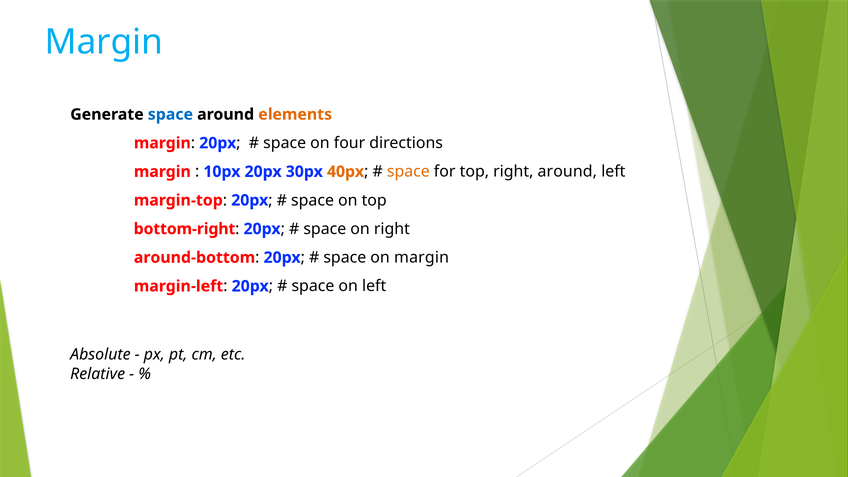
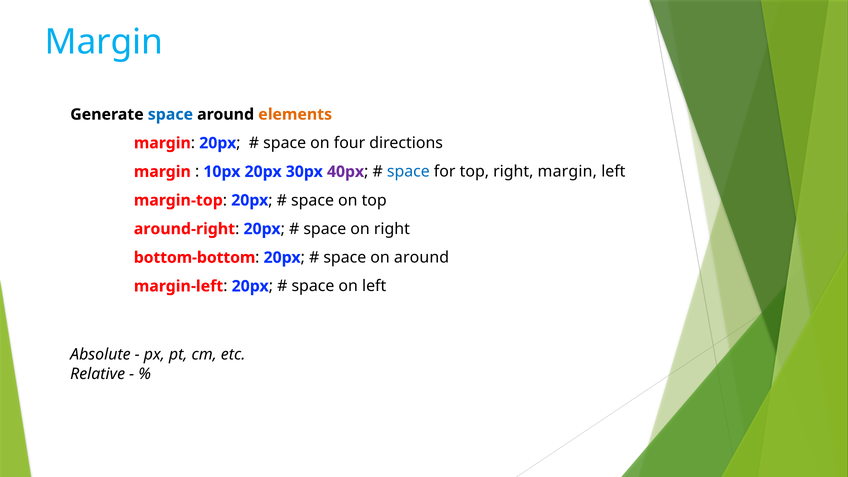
40px colour: orange -> purple
space at (408, 172) colour: orange -> blue
right around: around -> margin
bottom-right: bottom-right -> around-right
around-bottom: around-bottom -> bottom-bottom
on margin: margin -> around
